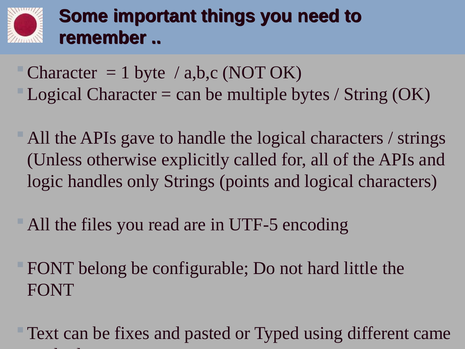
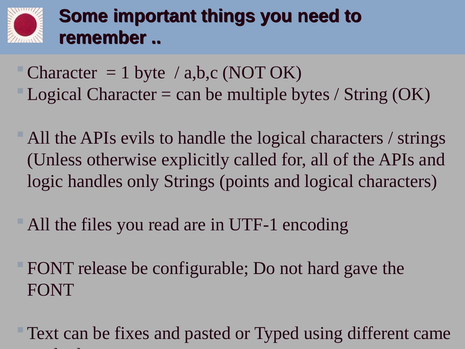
gave: gave -> evils
UTF-5: UTF-5 -> UTF-1
belong: belong -> release
little: little -> gave
